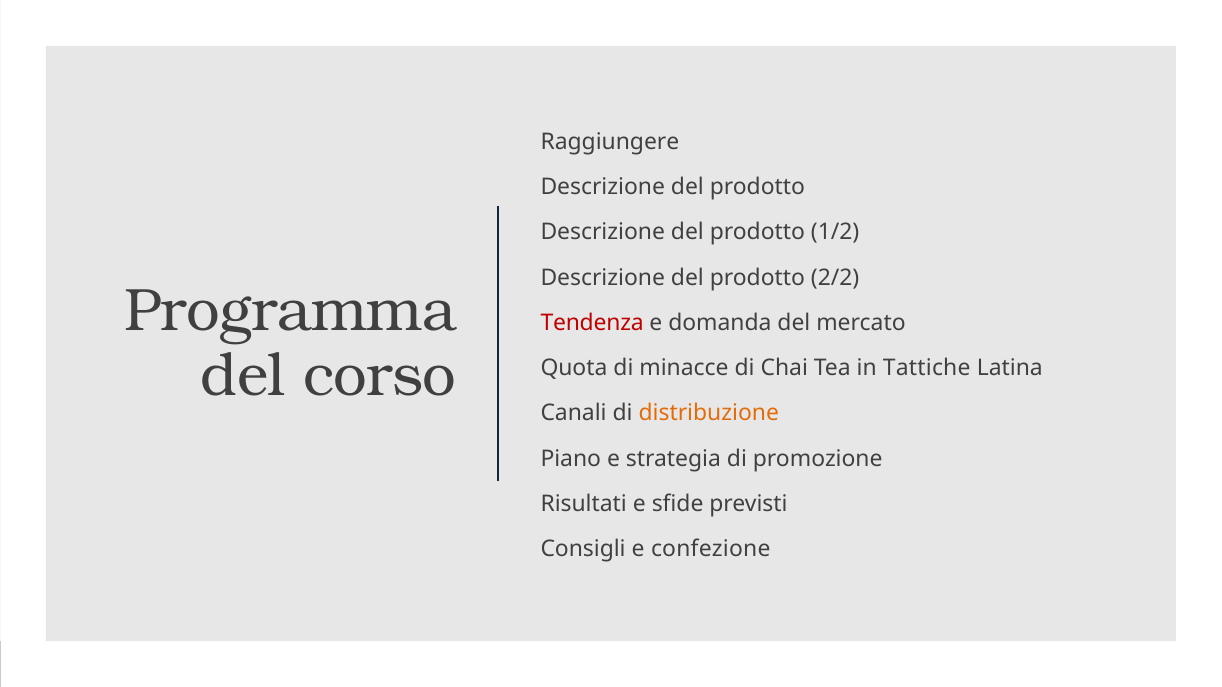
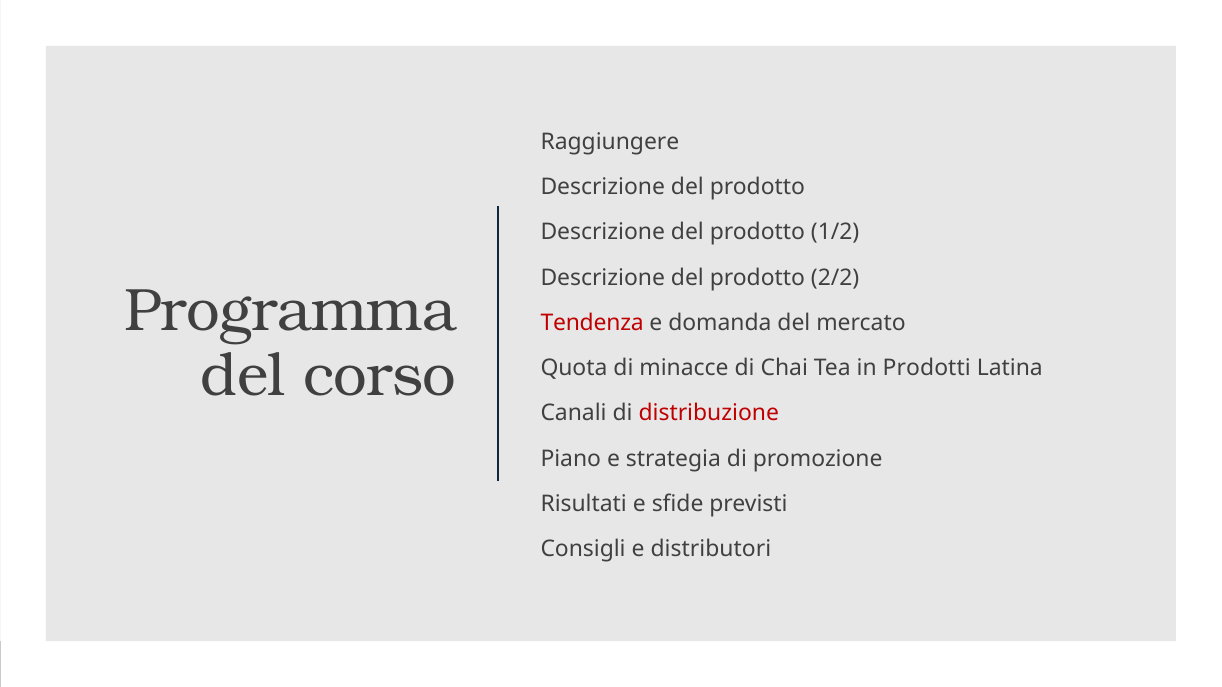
Tattiche: Tattiche -> Prodotti
distribuzione colour: orange -> red
confezione: confezione -> distributori
